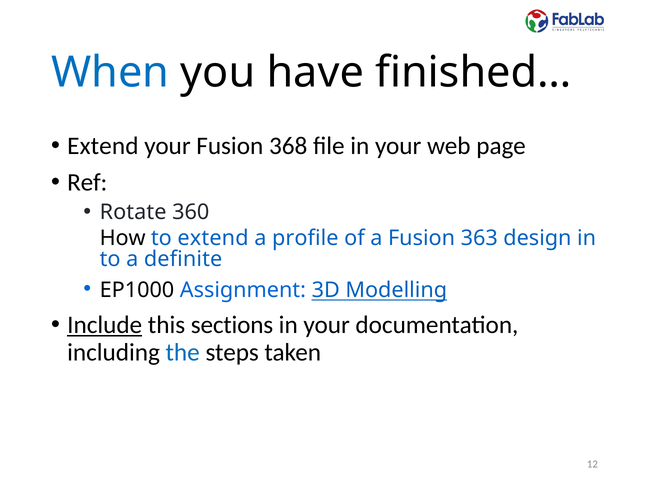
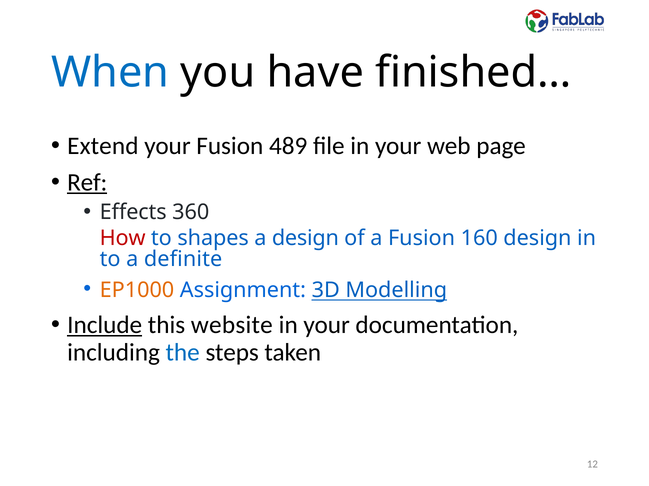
368: 368 -> 489
Ref underline: none -> present
Rotate: Rotate -> Effects
How colour: black -> red
to extend: extend -> shapes
a profile: profile -> design
363: 363 -> 160
EP1000 colour: black -> orange
sections: sections -> website
